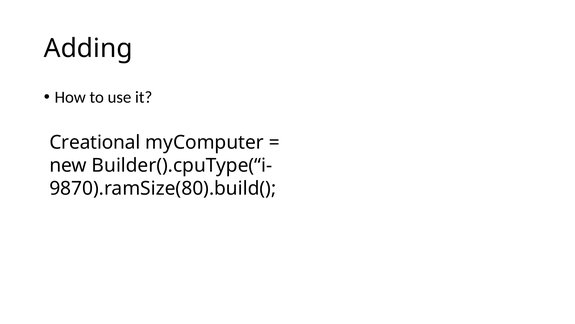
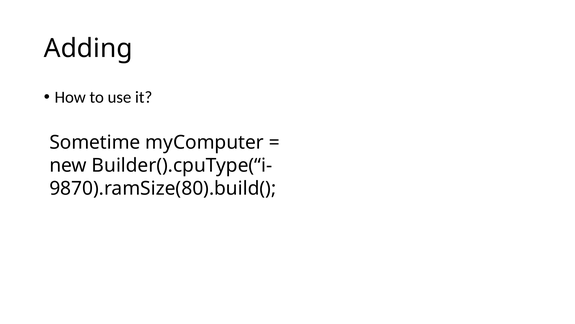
Creational: Creational -> Sometime
